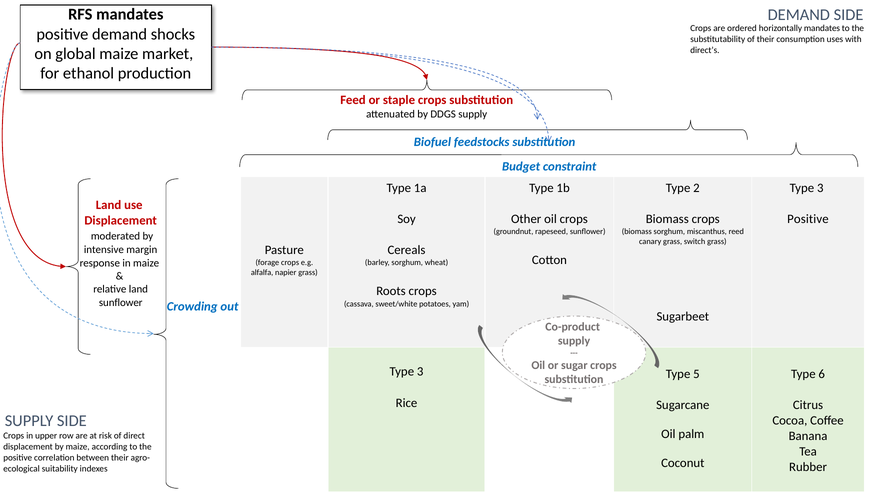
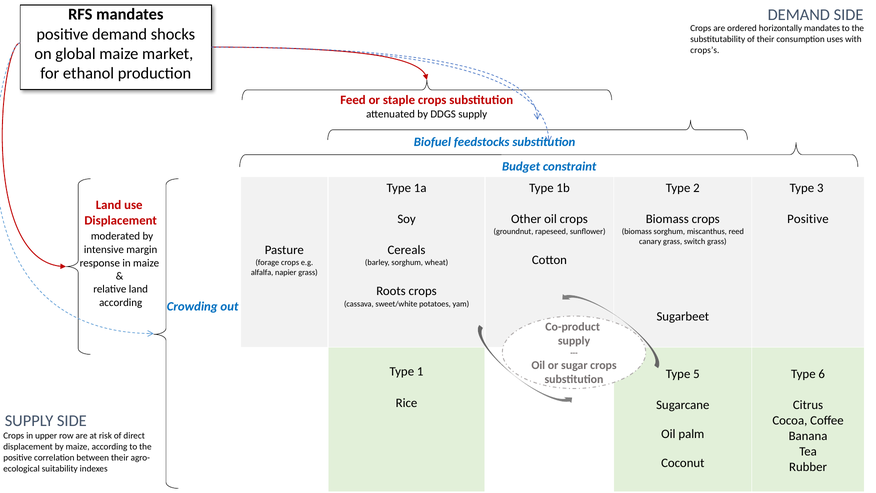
direct’s: direct’s -> crops’s
sunflower at (121, 302): sunflower -> according
3 at (420, 372): 3 -> 1
